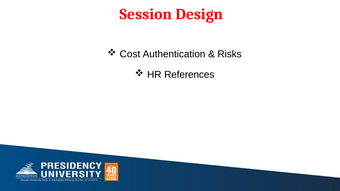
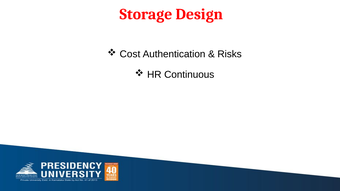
Session: Session -> Storage
References: References -> Continuous
